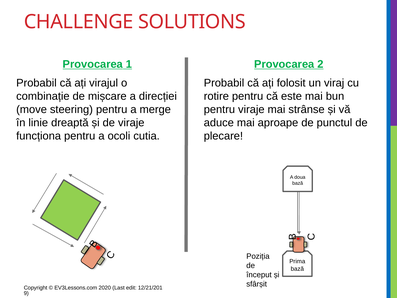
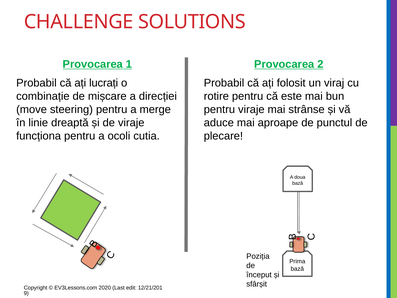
virajul: virajul -> lucrați
